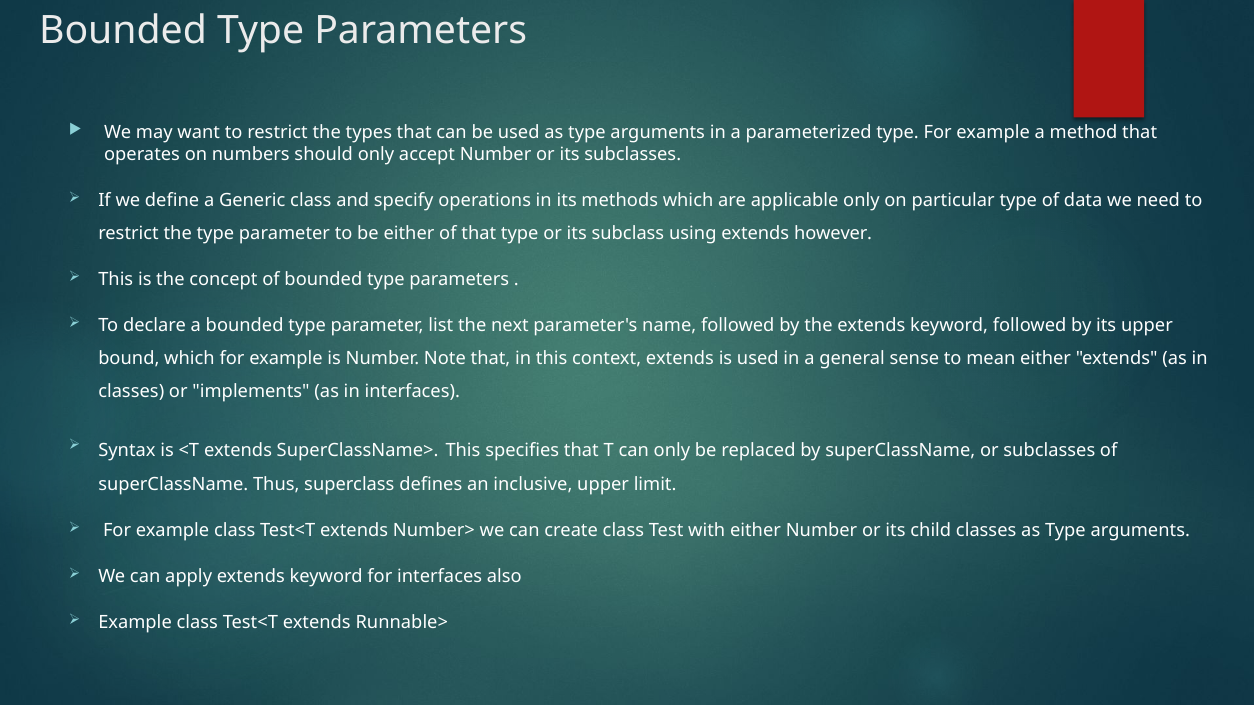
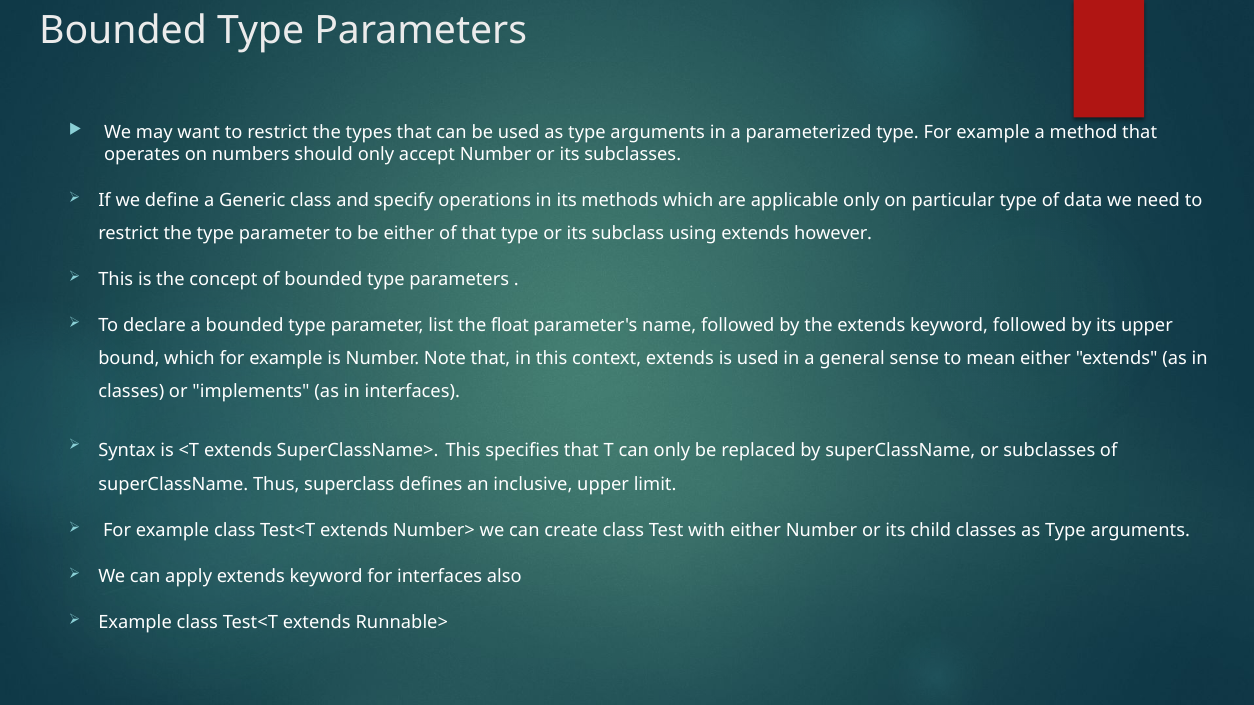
next: next -> float
